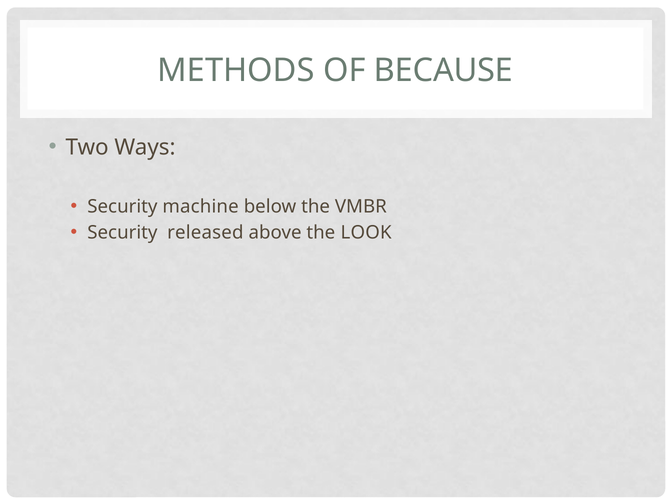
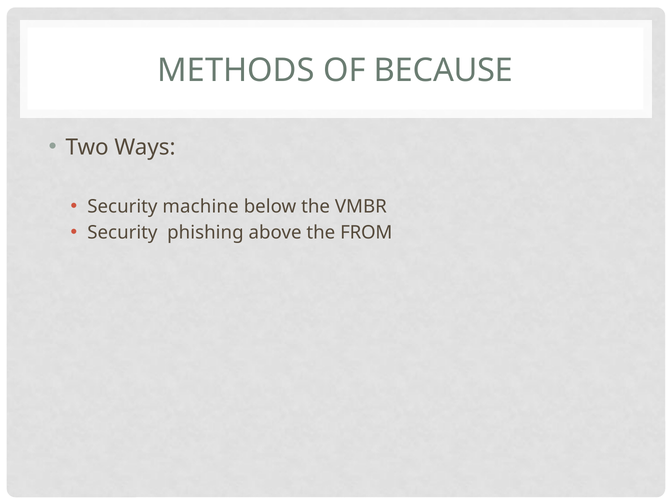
released: released -> phishing
LOOK: LOOK -> FROM
